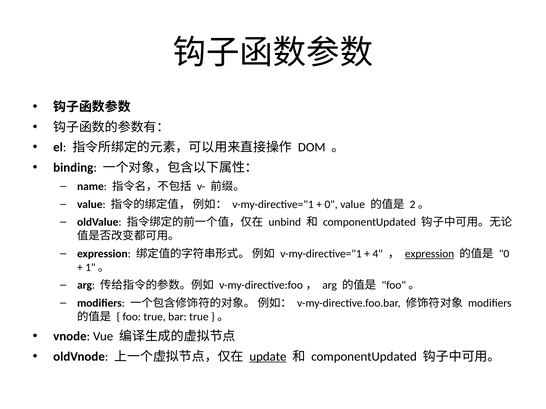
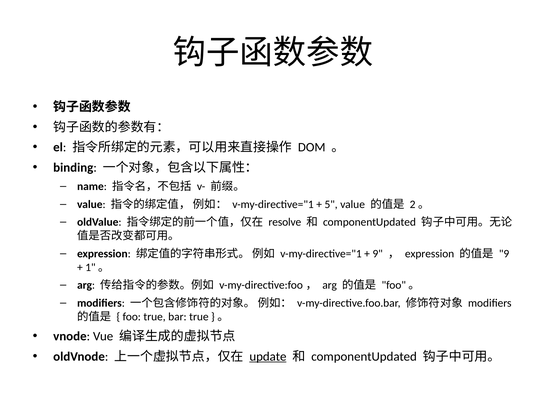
0 at (331, 205): 0 -> 5
unbind: unbind -> resolve
4 at (378, 254): 4 -> 9
expression at (430, 254) underline: present -> none
0 at (504, 254): 0 -> 9
